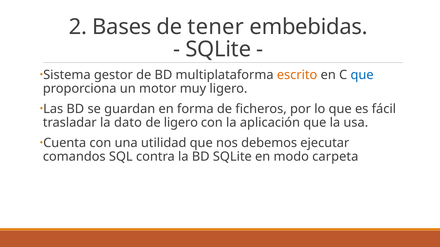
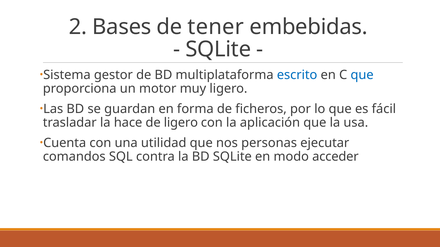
escrito colour: orange -> blue
dato: dato -> hace
debemos: debemos -> personas
carpeta: carpeta -> acceder
